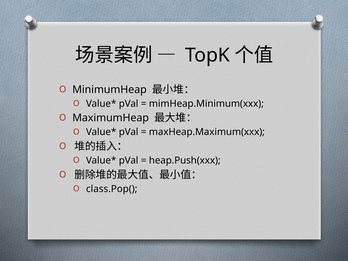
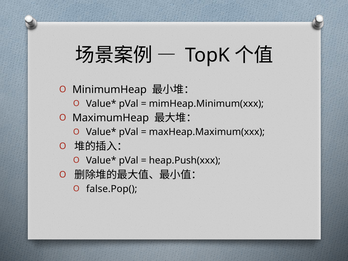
class.Pop(: class.Pop( -> false.Pop(
